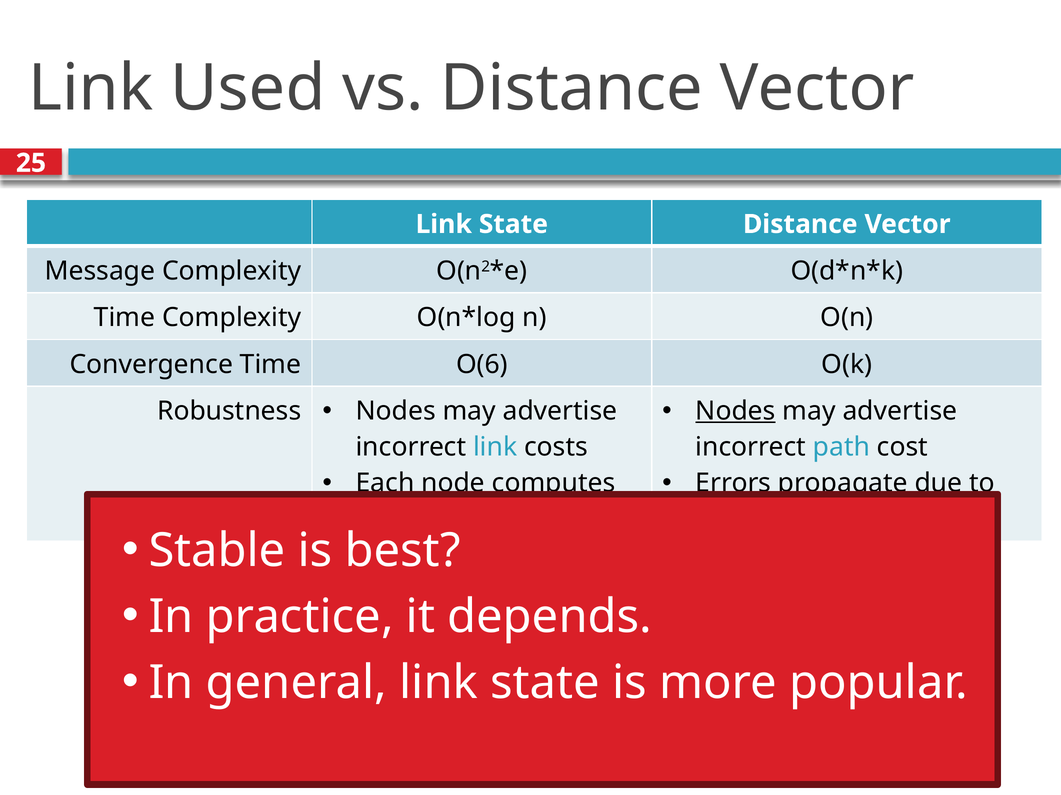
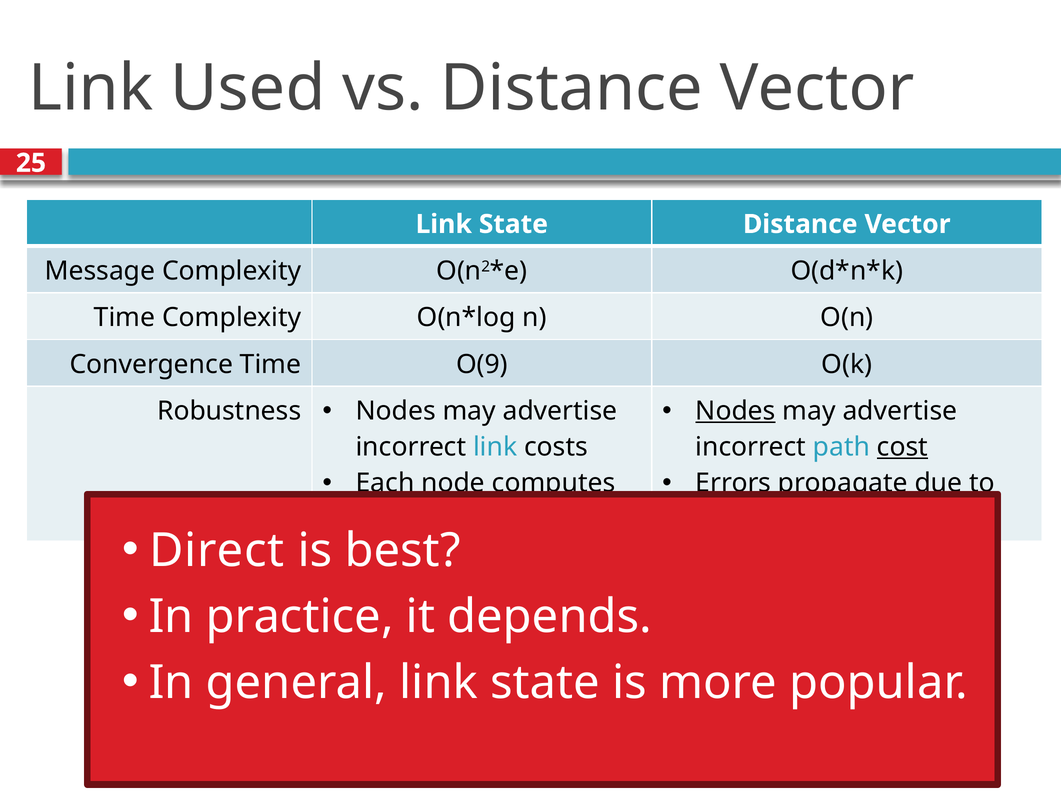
O(6: O(6 -> O(9
cost underline: none -> present
Stable: Stable -> Direct
